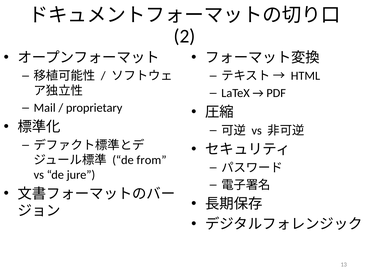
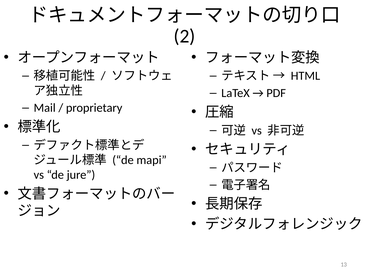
from: from -> mapi
